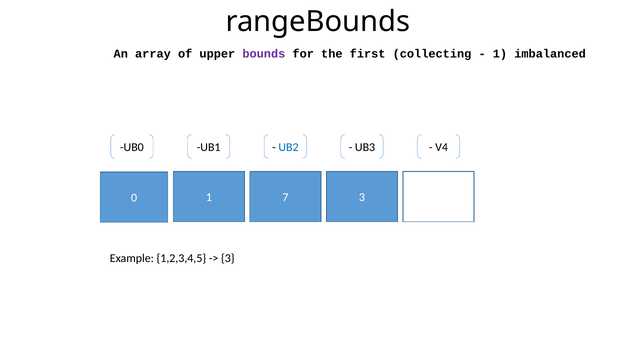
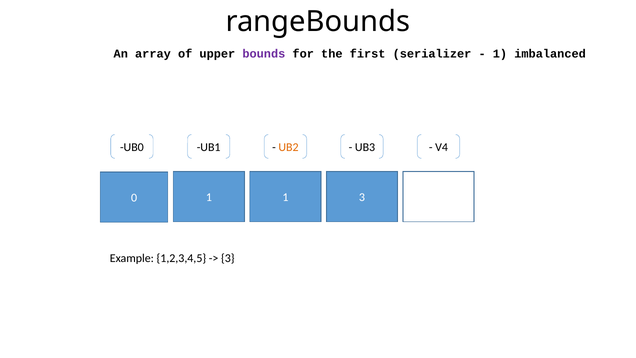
collecting: collecting -> serializer
UB2 colour: blue -> orange
0 7: 7 -> 1
